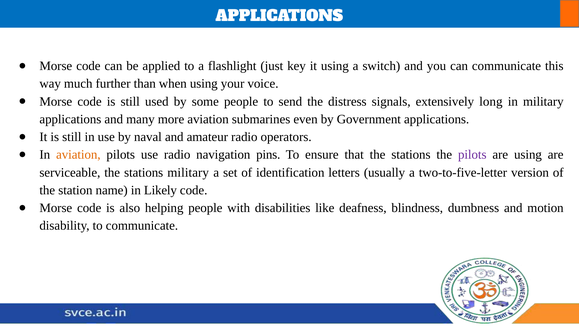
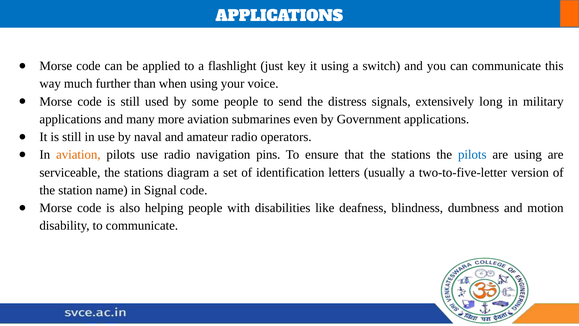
pilots at (472, 155) colour: purple -> blue
stations military: military -> diagram
Likely: Likely -> Signal
